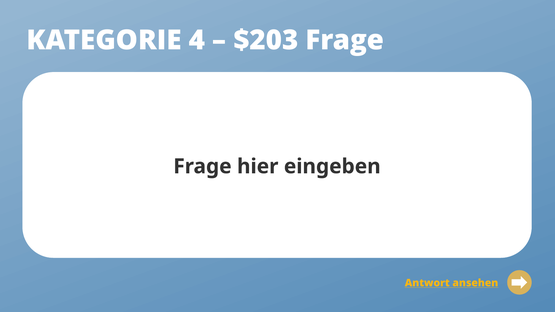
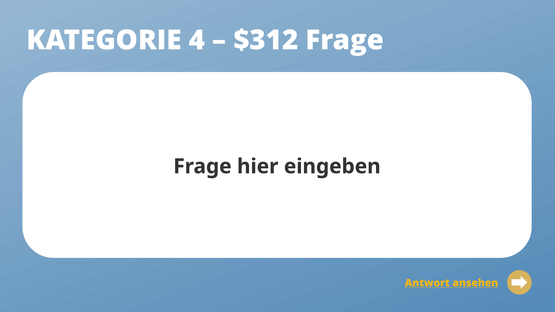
$203: $203 -> $312
